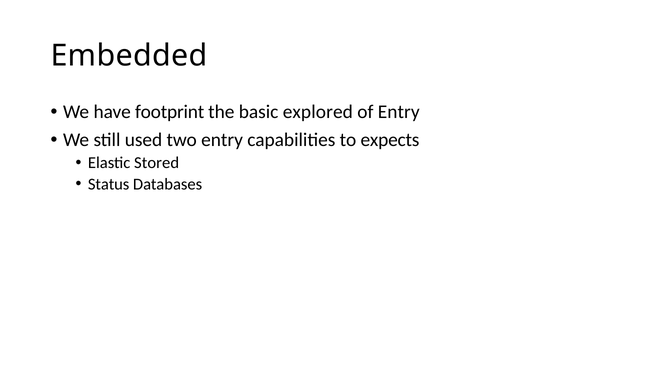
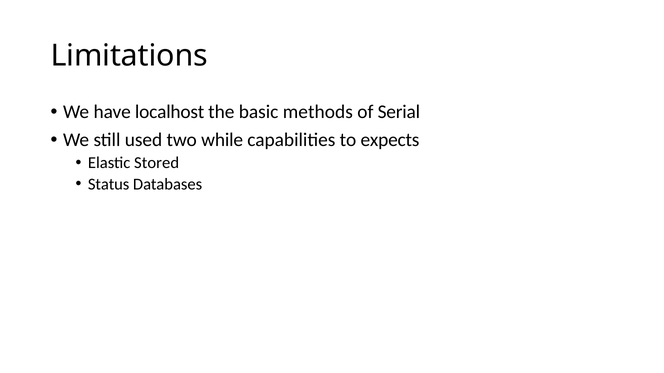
Embedded: Embedded -> Limitations
footprint: footprint -> localhost
explored: explored -> methods
of Entry: Entry -> Serial
two entry: entry -> while
